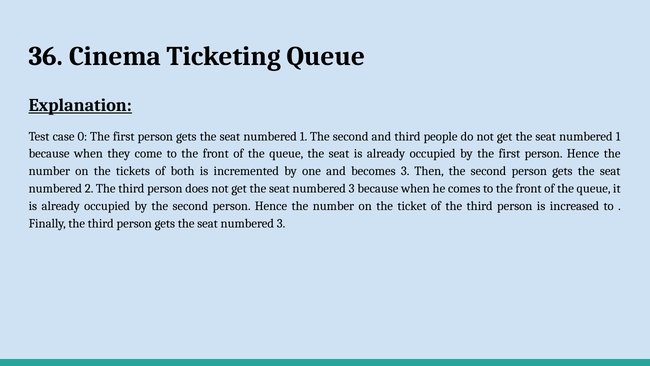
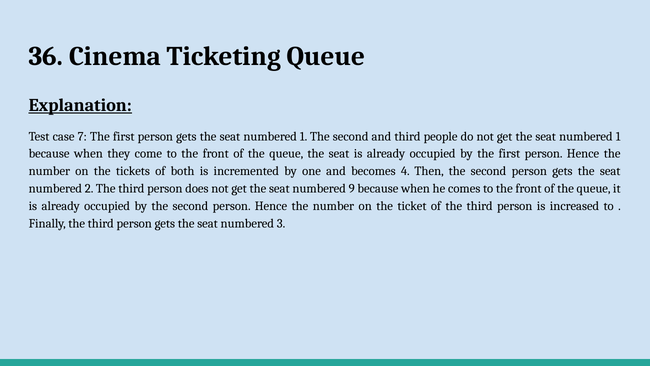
0: 0 -> 7
becomes 3: 3 -> 4
3 at (352, 189): 3 -> 9
